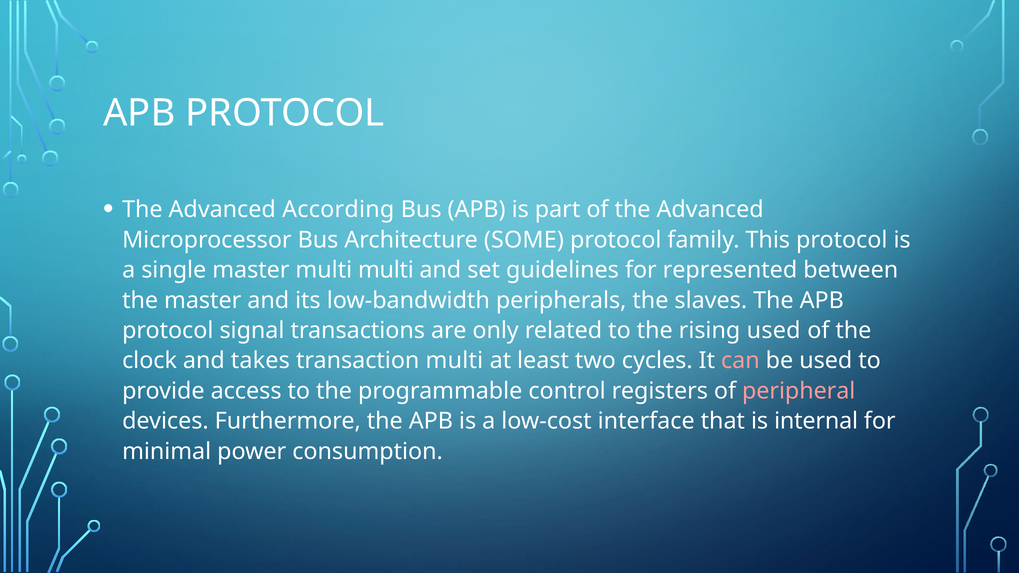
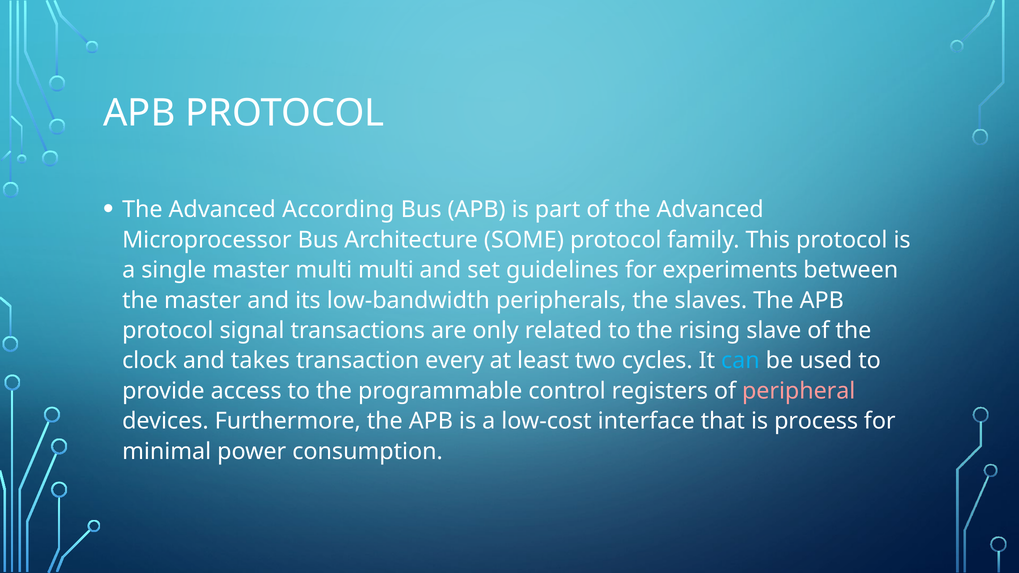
represented: represented -> experiments
rising used: used -> slave
transaction multi: multi -> every
can colour: pink -> light blue
internal: internal -> process
